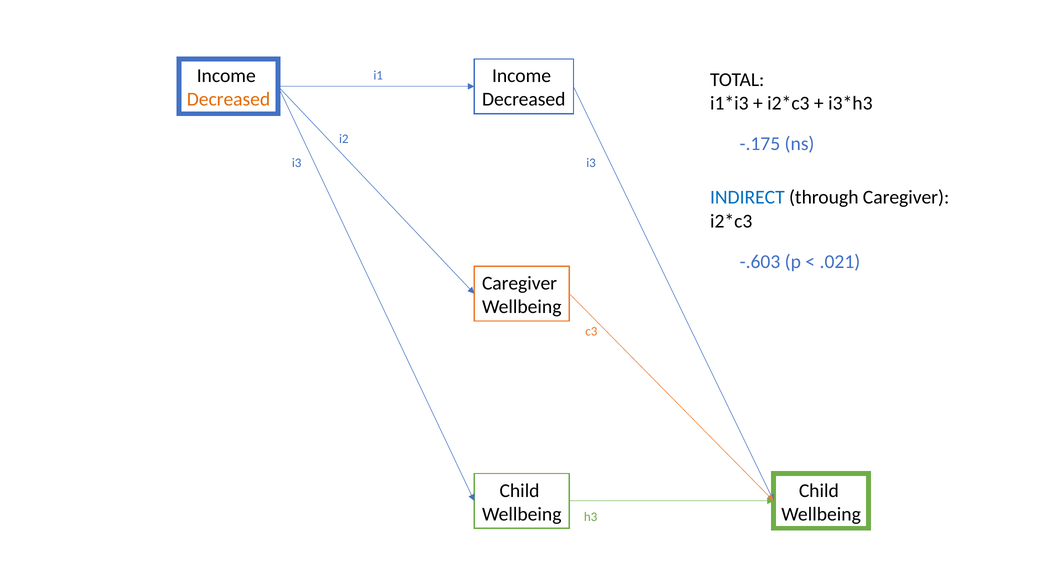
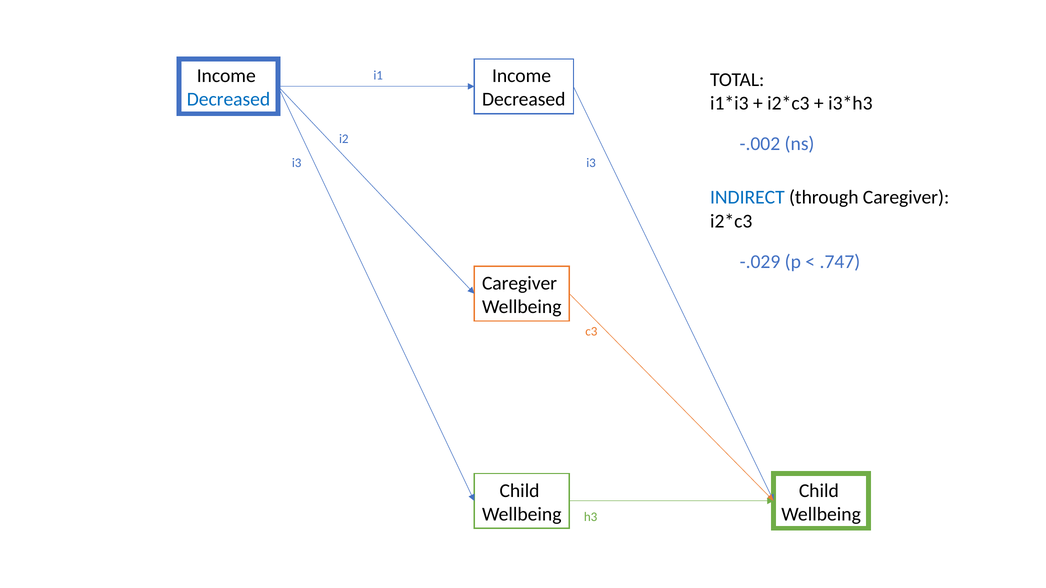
Decreased at (229, 100) colour: orange -> blue
-.175: -.175 -> -.002
-.603: -.603 -> -.029
.021: .021 -> .747
